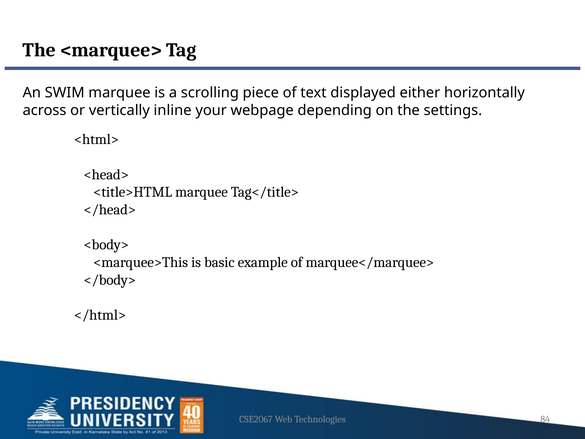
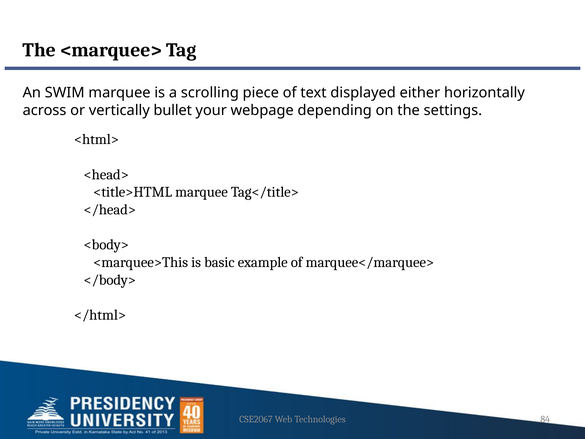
inline: inline -> bullet
